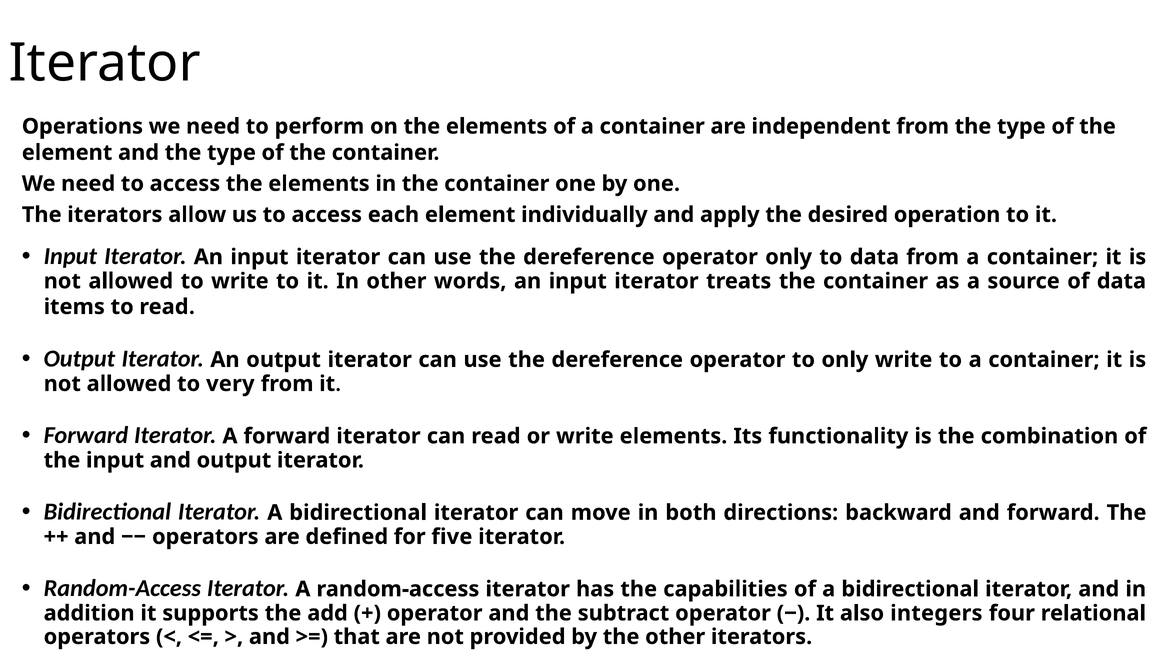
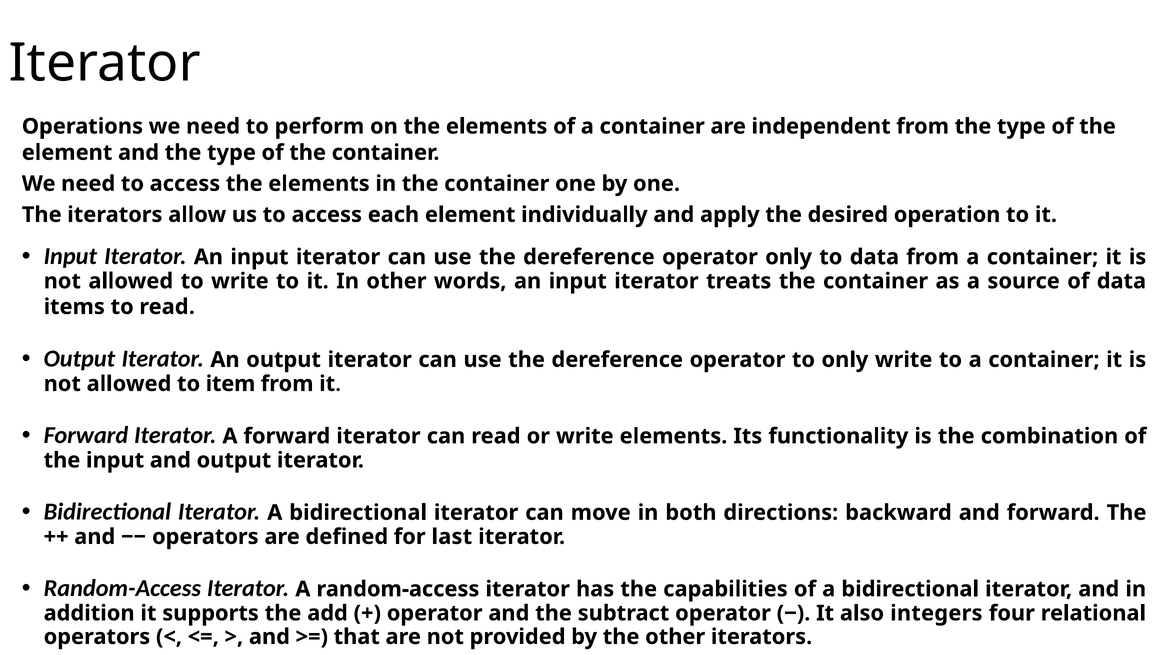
very: very -> item
five: five -> last
